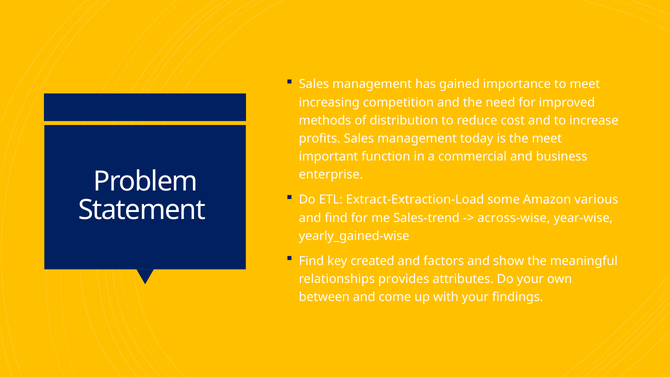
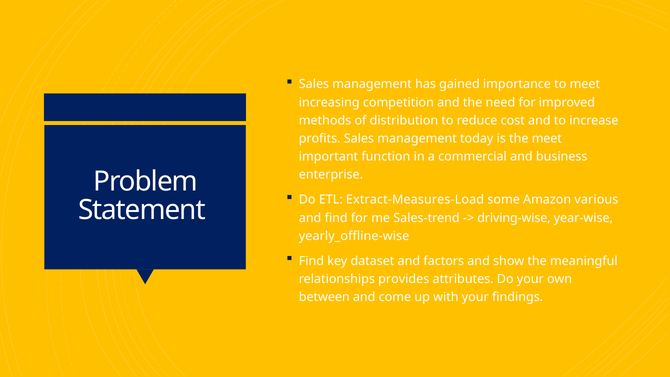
Extract-Extraction-Load: Extract-Extraction-Load -> Extract-Measures-Load
across-wise: across-wise -> driving-wise
yearly_gained-wise: yearly_gained-wise -> yearly_offline-wise
created: created -> dataset
